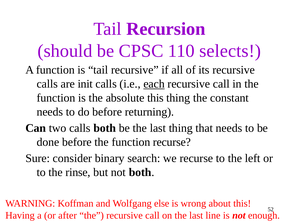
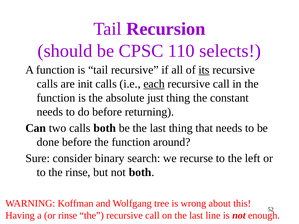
its underline: none -> present
absolute this: this -> just
function recurse: recurse -> around
else: else -> tree
or after: after -> rinse
